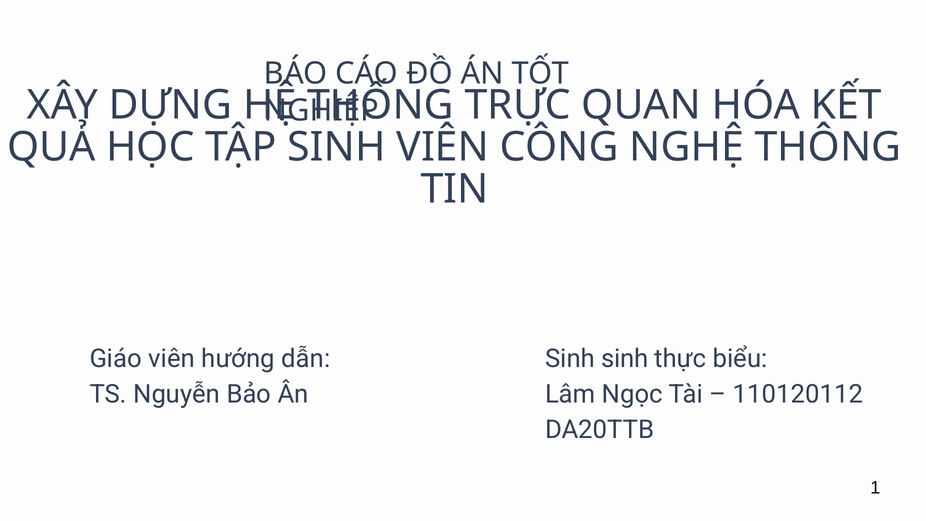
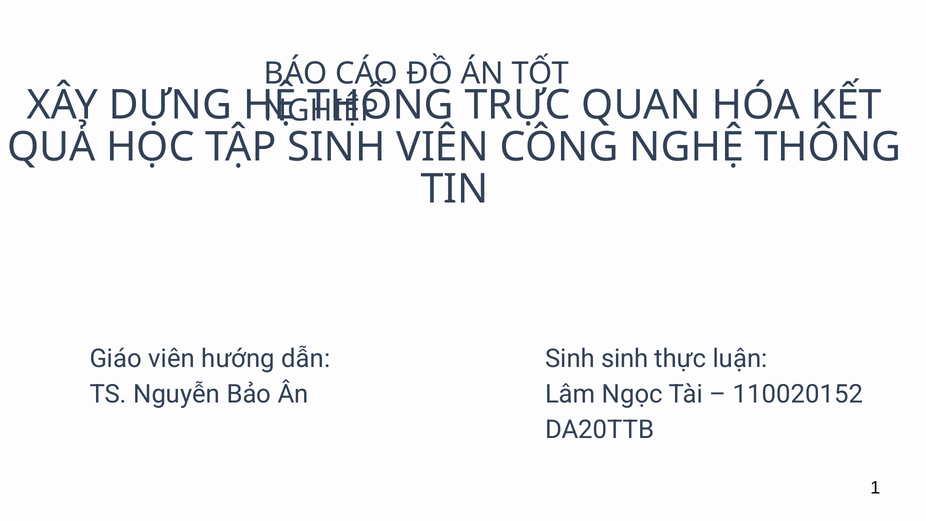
biểu: biểu -> luận
110120112: 110120112 -> 110020152
